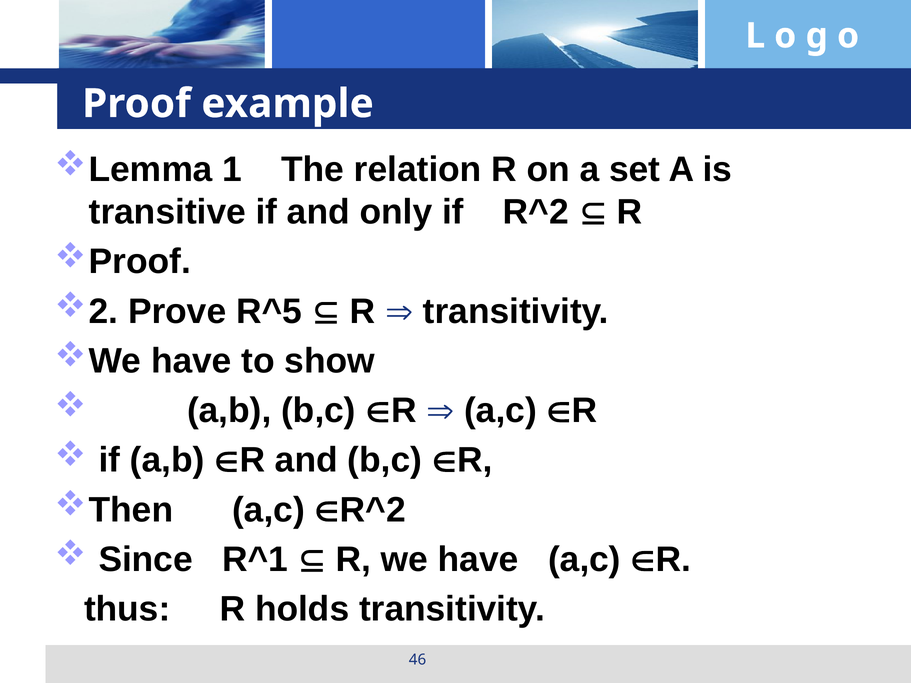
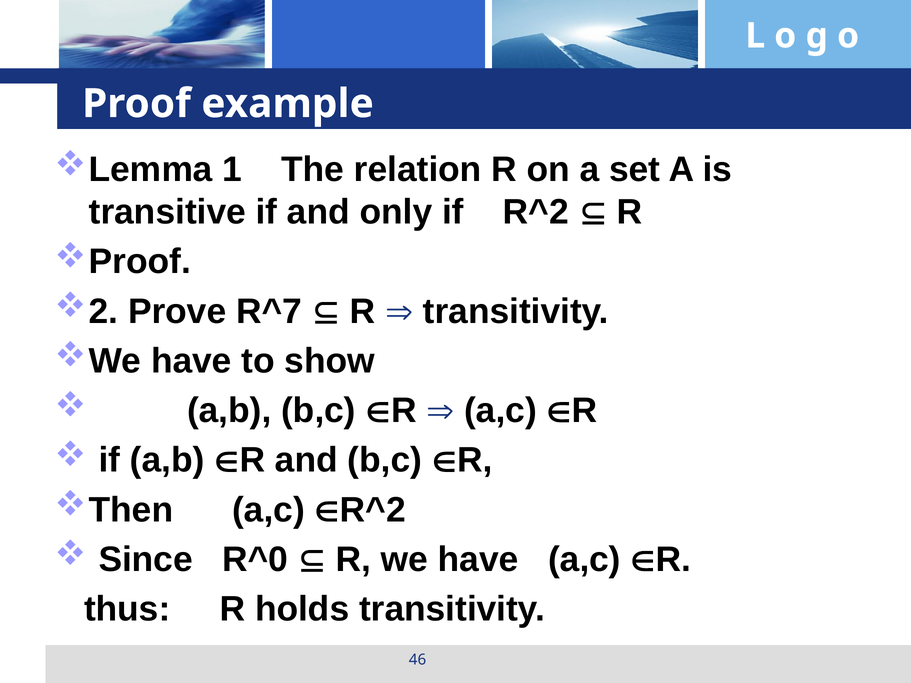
R^5: R^5 -> R^7
R^1: R^1 -> R^0
